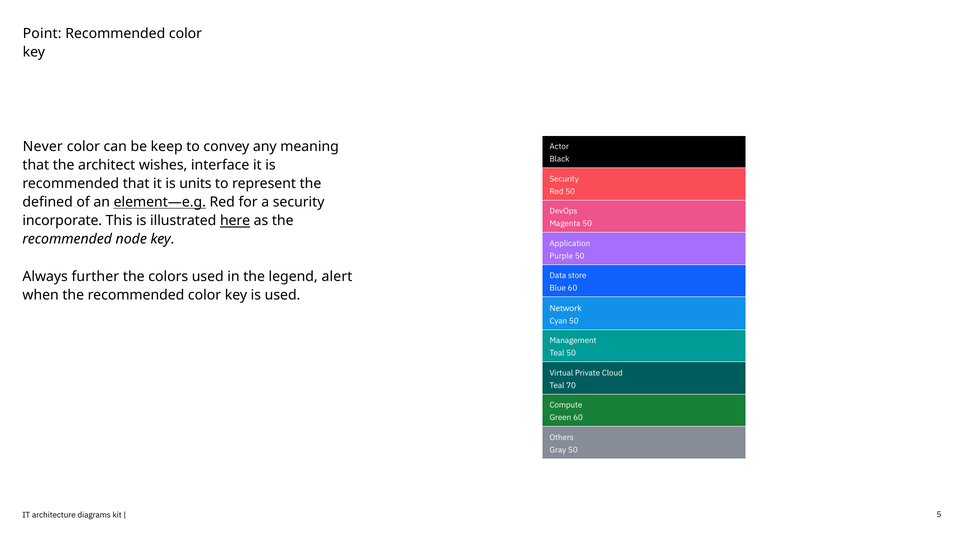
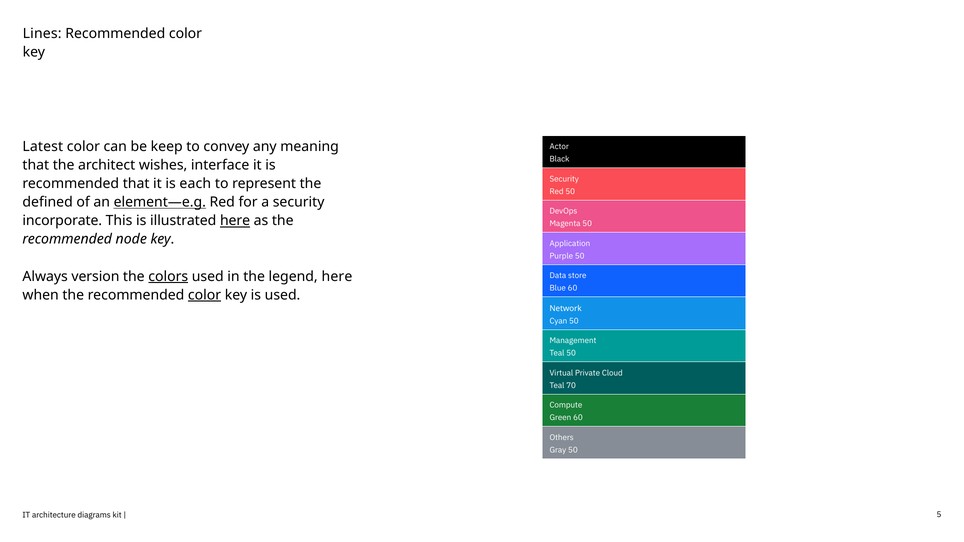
Point: Point -> Lines
Never: Never -> Latest
units: units -> each
further: further -> version
colors underline: none -> present
legend alert: alert -> here
color at (205, 295) underline: none -> present
